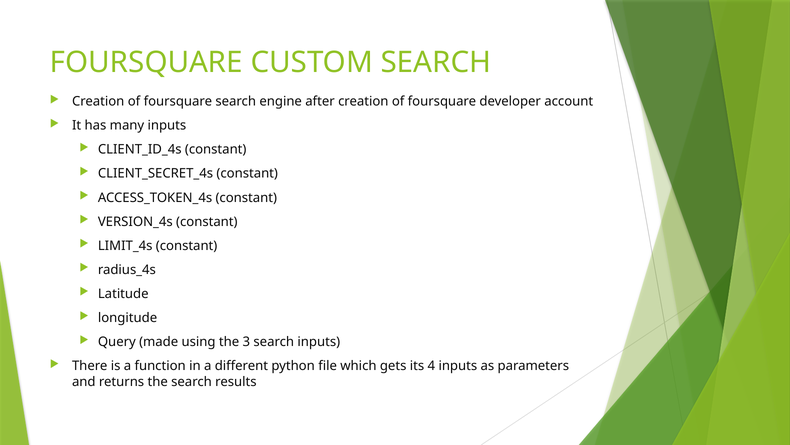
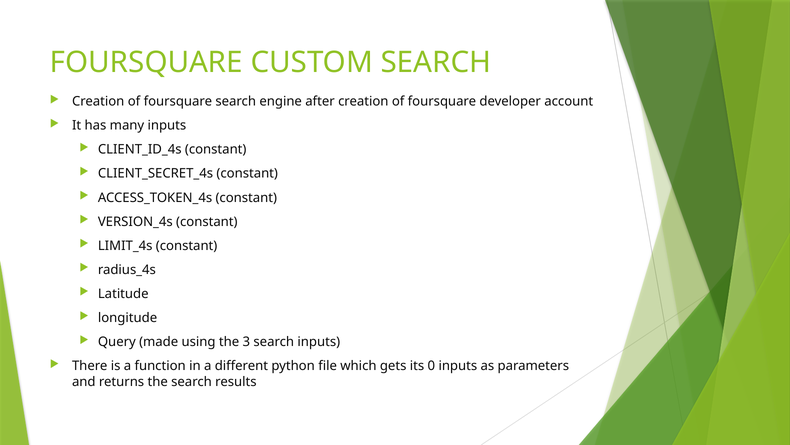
4: 4 -> 0
